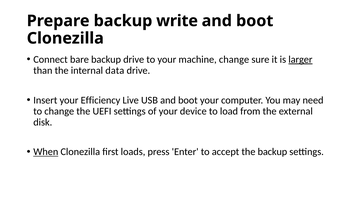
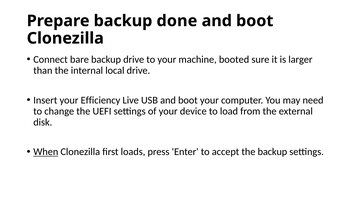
write: write -> done
machine change: change -> booted
larger underline: present -> none
data: data -> local
